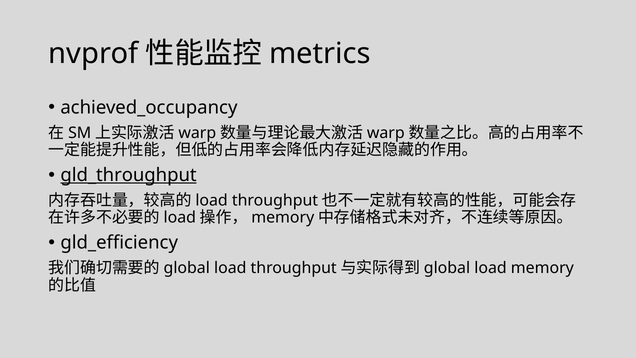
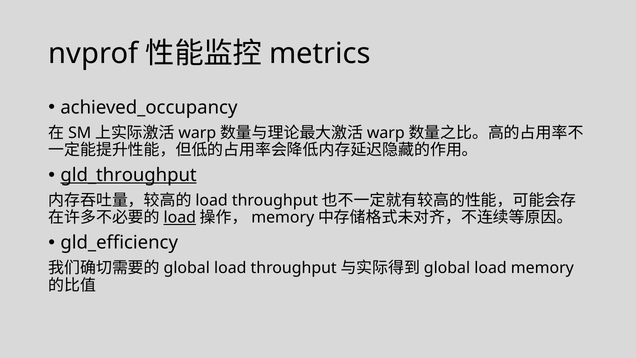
load at (180, 217) underline: none -> present
